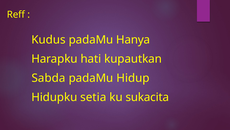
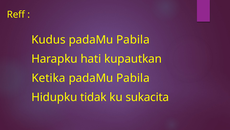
Hanya at (133, 40): Hanya -> Pabila
Sabda: Sabda -> Ketika
Hidup at (133, 78): Hidup -> Pabila
setia: setia -> tidak
